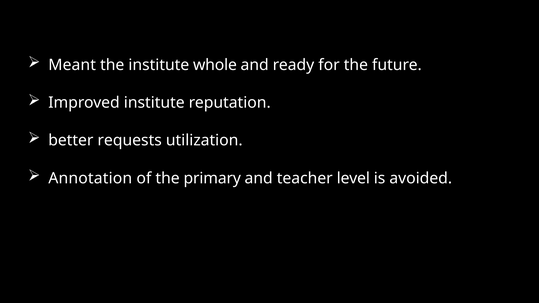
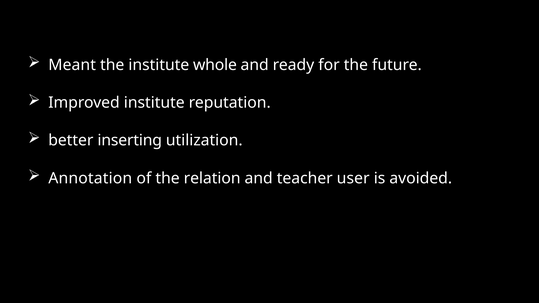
requests: requests -> inserting
primary: primary -> relation
level: level -> user
